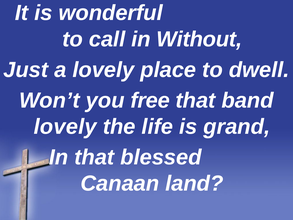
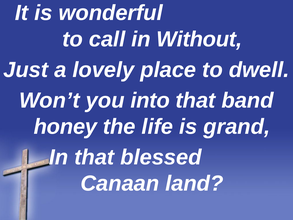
free: free -> into
lovely at (65, 127): lovely -> honey
